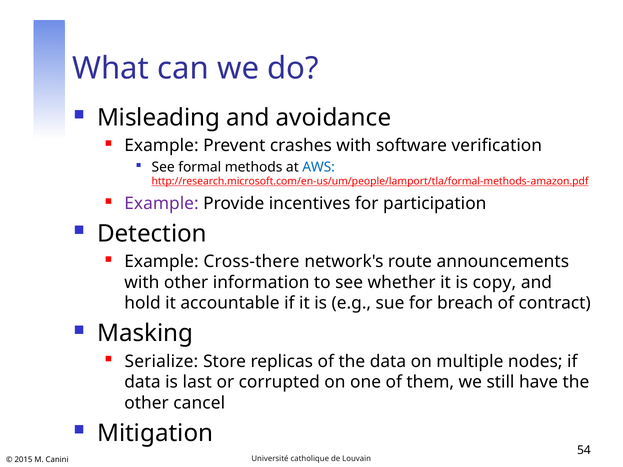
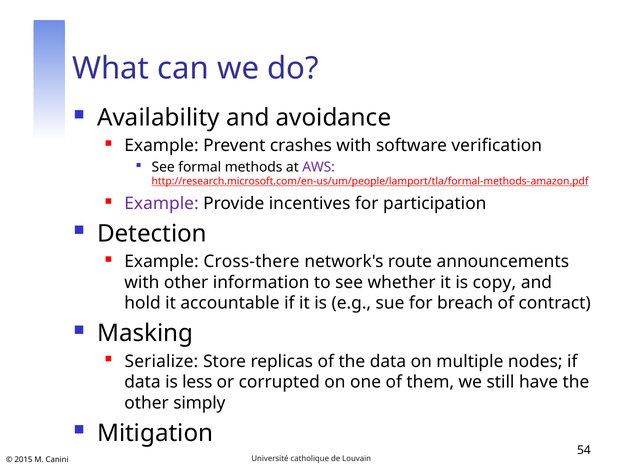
Misleading: Misleading -> Availability
AWS colour: blue -> purple
last: last -> less
cancel: cancel -> simply
